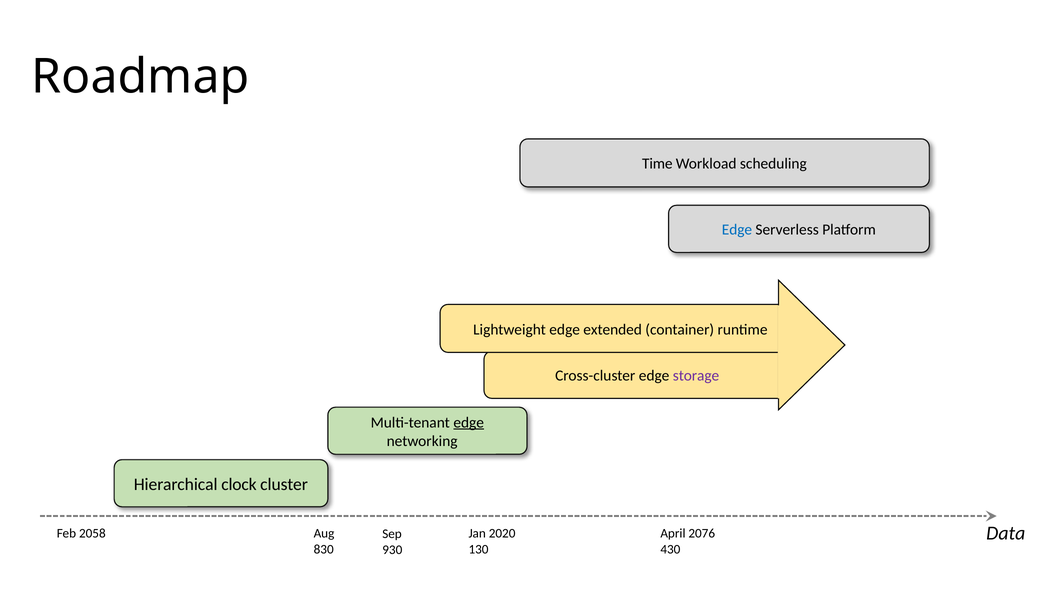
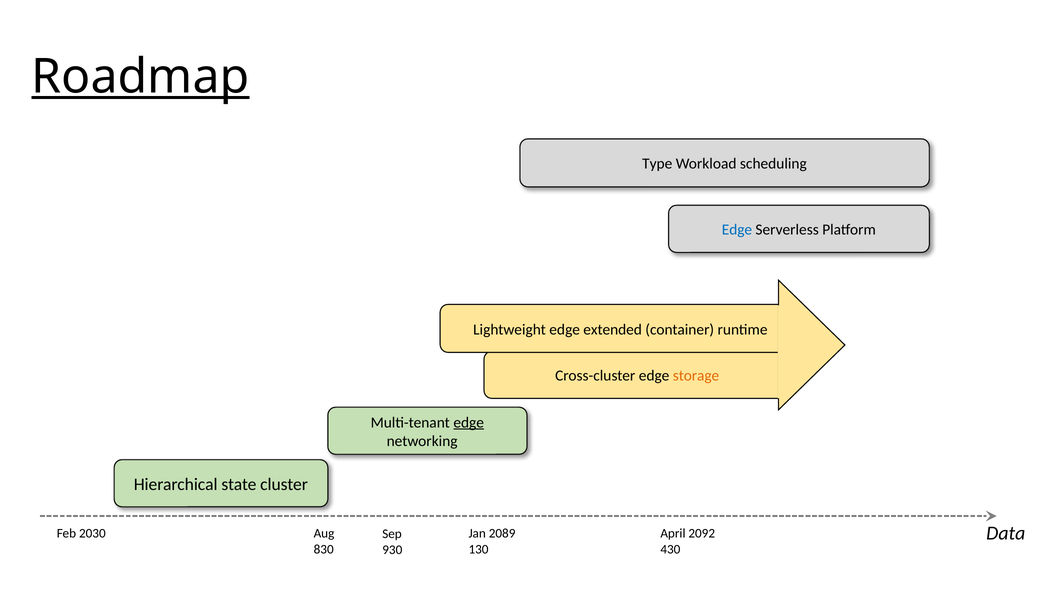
Roadmap underline: none -> present
Time: Time -> Type
storage colour: purple -> orange
clock: clock -> state
2058: 2058 -> 2030
2020: 2020 -> 2089
2076: 2076 -> 2092
